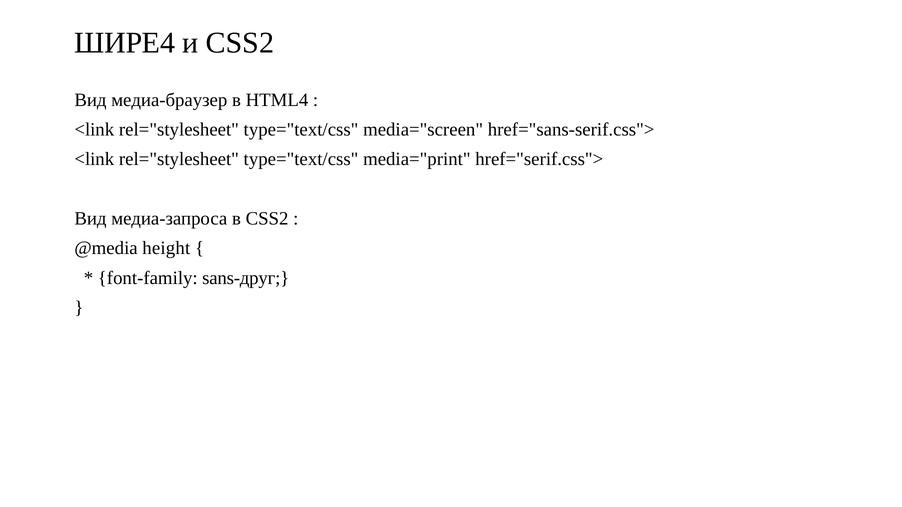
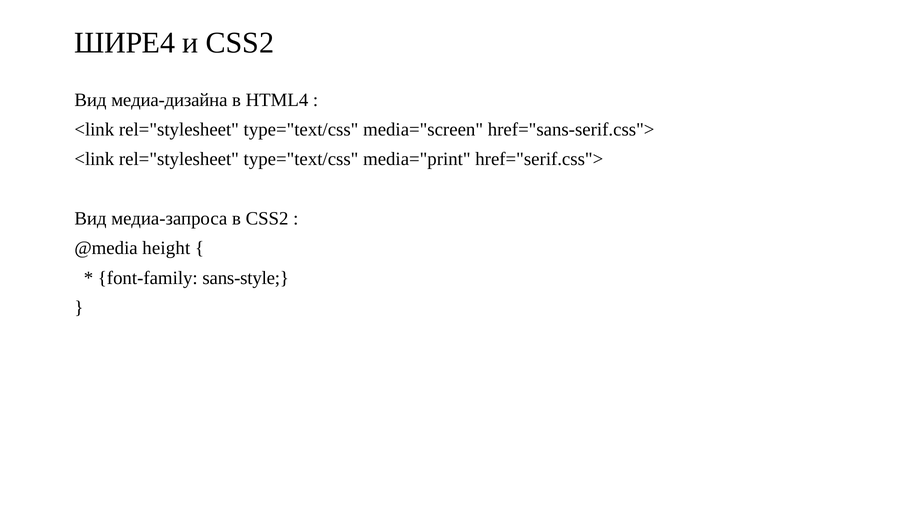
медиа-браузер: медиа-браузер -> медиа-дизайна
sans-друг: sans-друг -> sans-style
